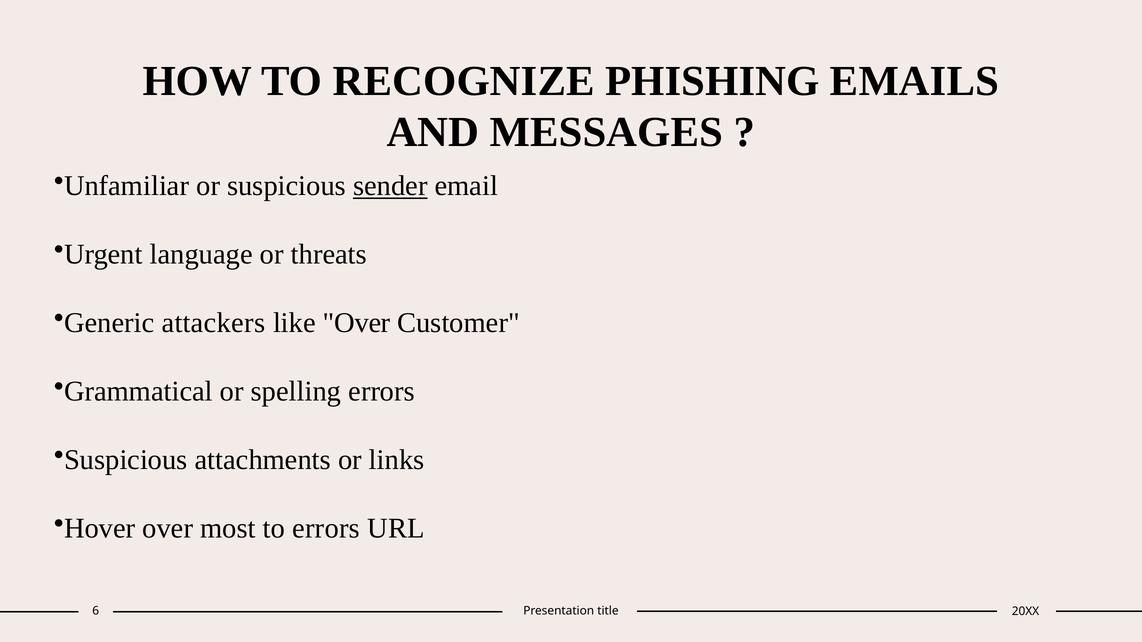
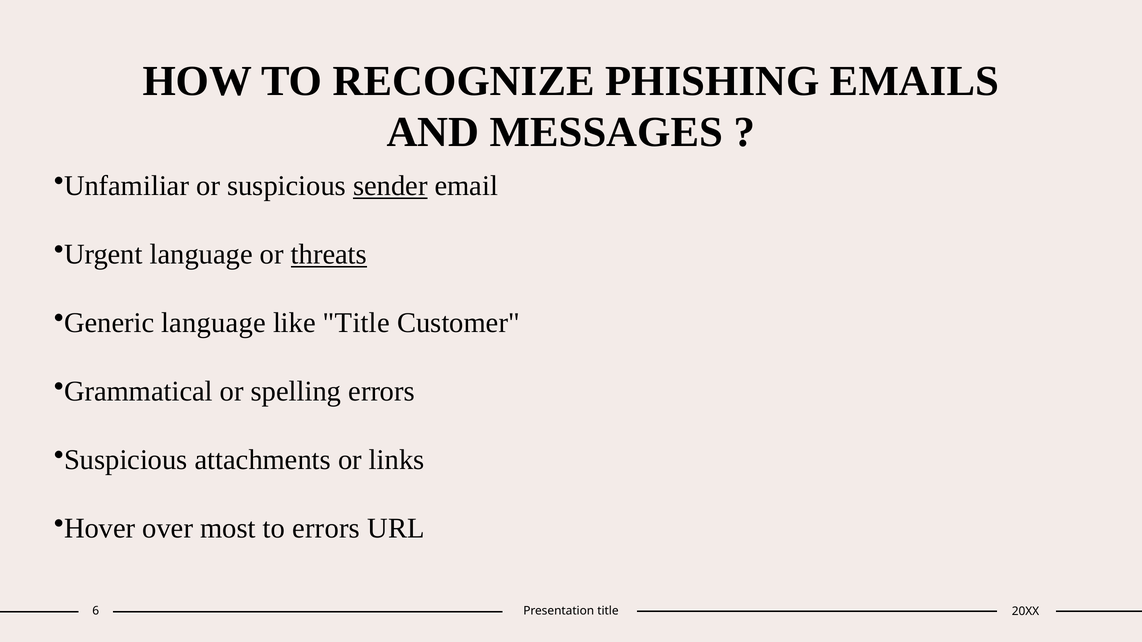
threats underline: none -> present
Generic attackers: attackers -> language
like Over: Over -> Title
